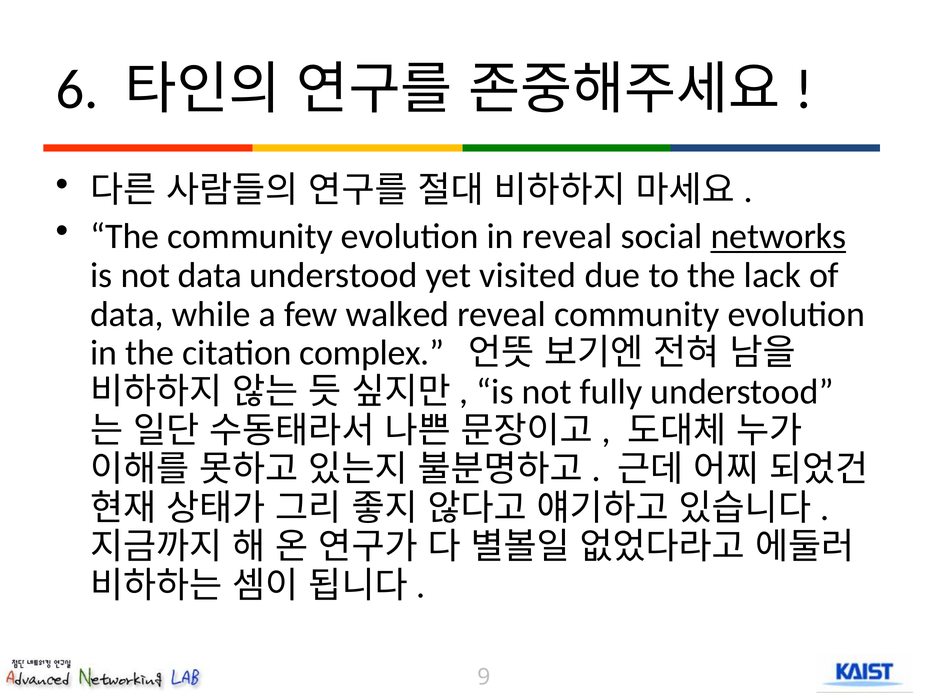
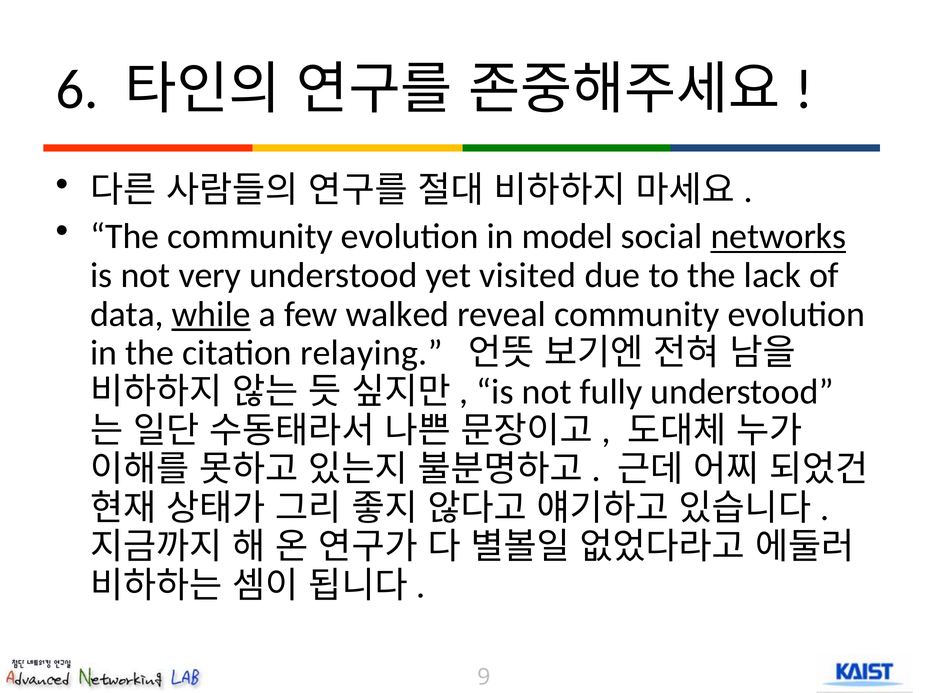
in reveal: reveal -> model
not data: data -> very
while underline: none -> present
complex: complex -> relaying
